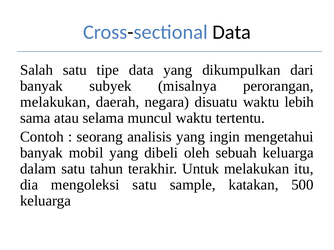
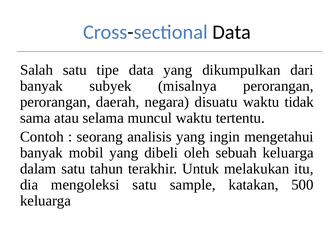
melakukan at (55, 102): melakukan -> perorangan
lebih: lebih -> tidak
